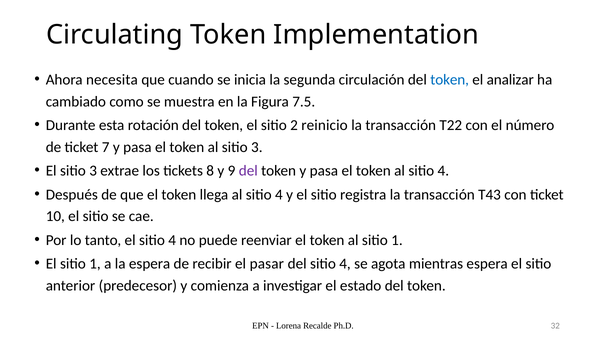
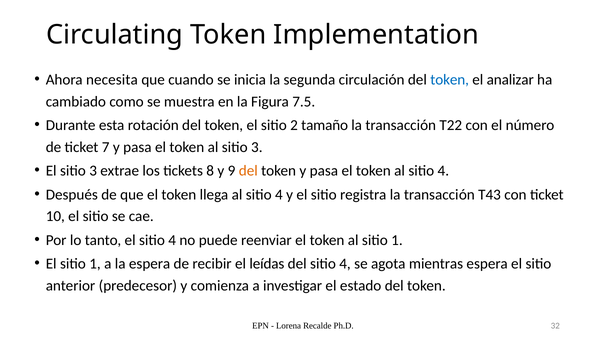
reinicio: reinicio -> tamaño
del at (248, 171) colour: purple -> orange
pasar: pasar -> leídas
